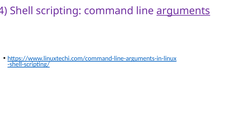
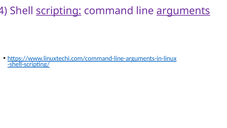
scripting underline: none -> present
